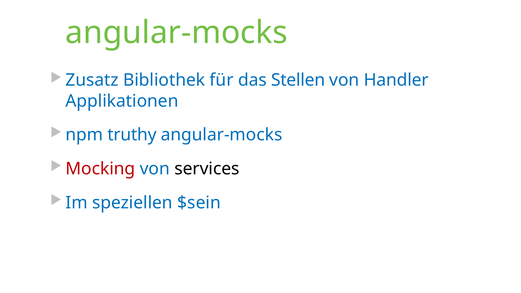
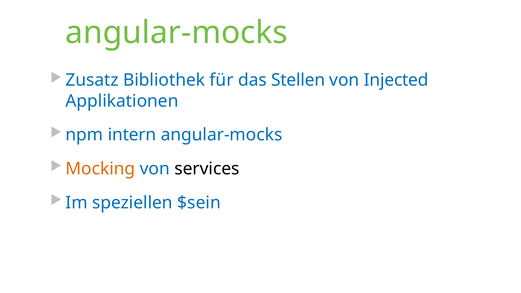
Handler: Handler -> Injected
truthy: truthy -> intern
Mocking colour: red -> orange
